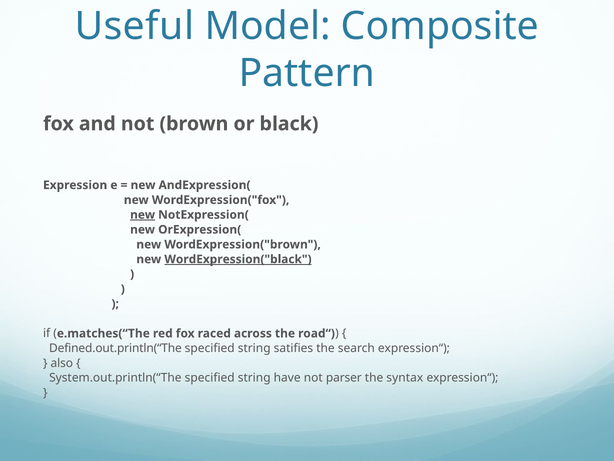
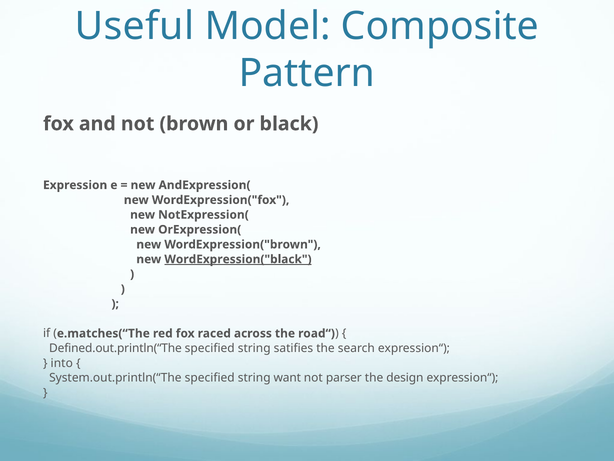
new at (143, 215) underline: present -> none
also: also -> into
have: have -> want
syntax: syntax -> design
